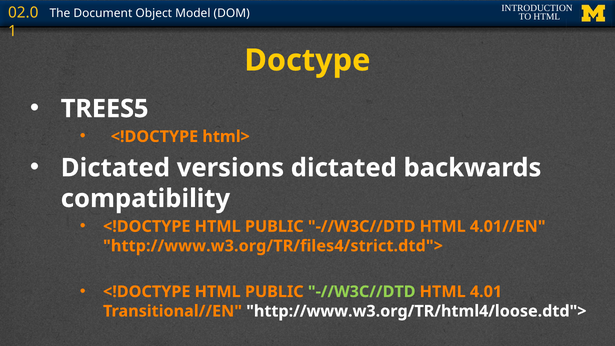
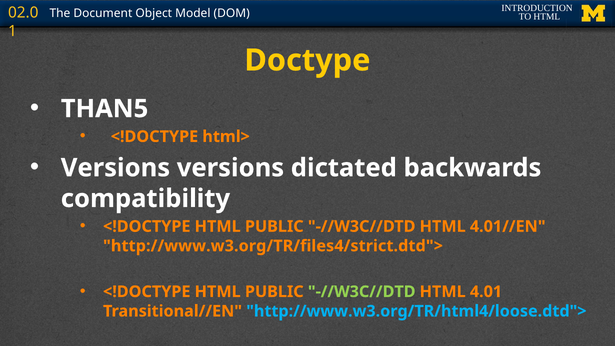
TREES5: TREES5 -> THAN5
Dictated at (115, 168): Dictated -> Versions
http://www.w3.org/TR/html4/loose.dtd"> colour: white -> light blue
